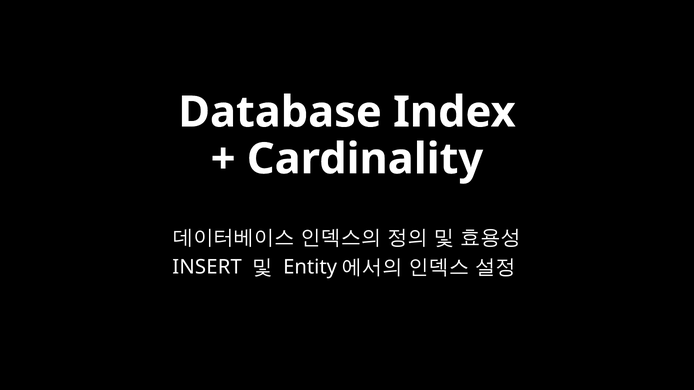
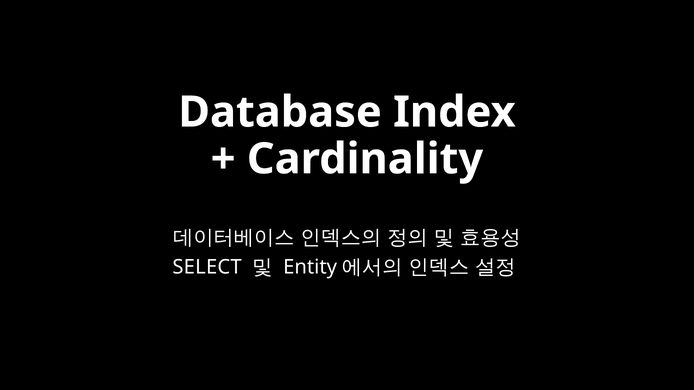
INSERT: INSERT -> SELECT
